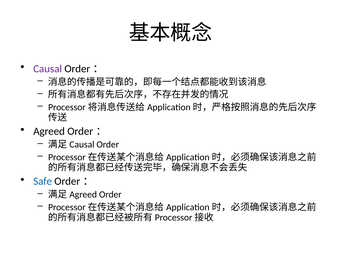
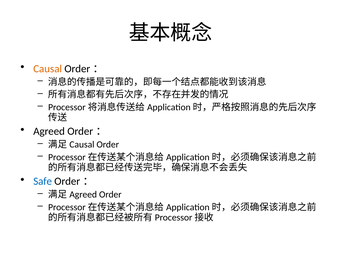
Causal colour: purple -> orange
